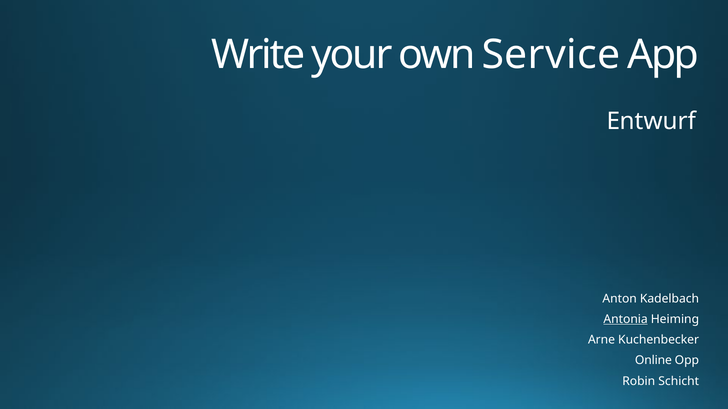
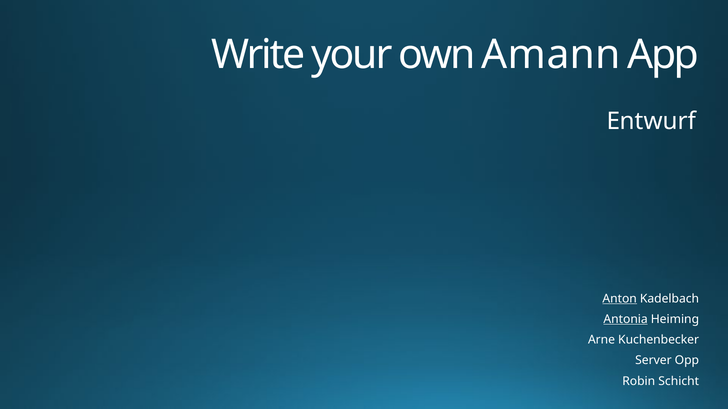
Service: Service -> Amann
Anton underline: none -> present
Online: Online -> Server
